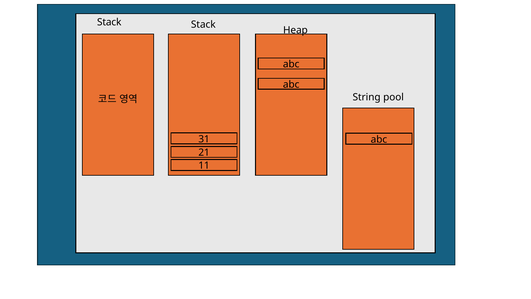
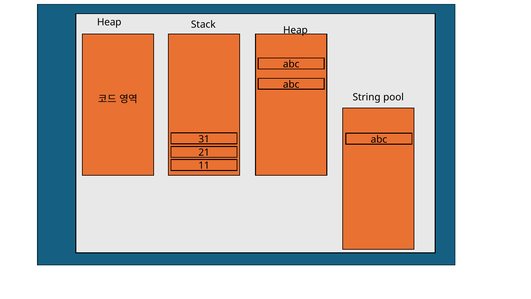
Stack at (109, 22): Stack -> Heap
